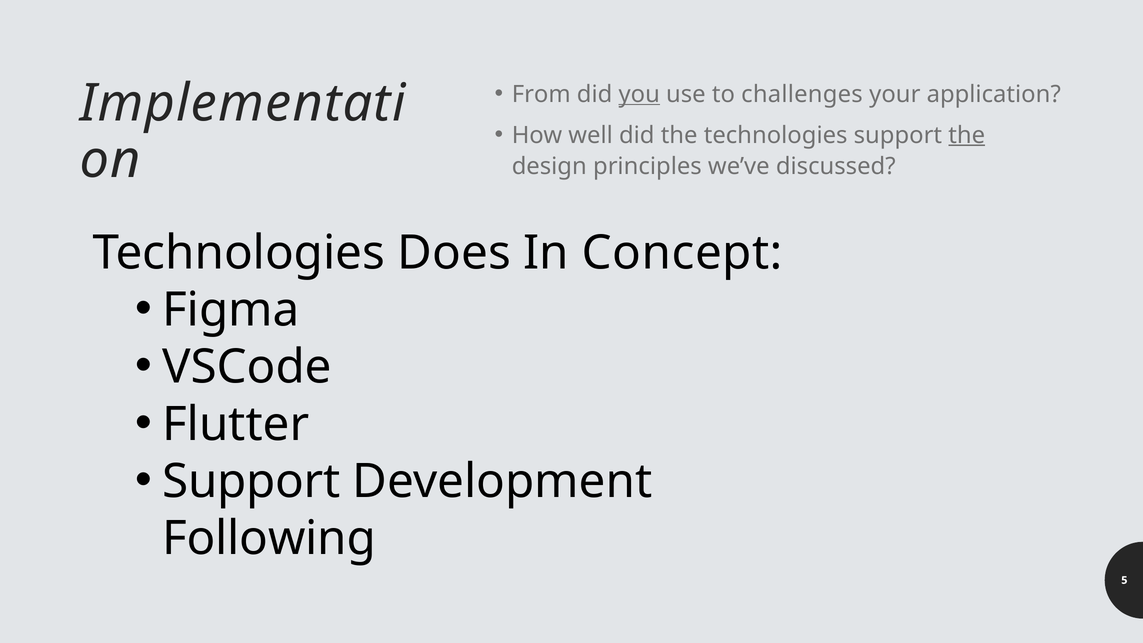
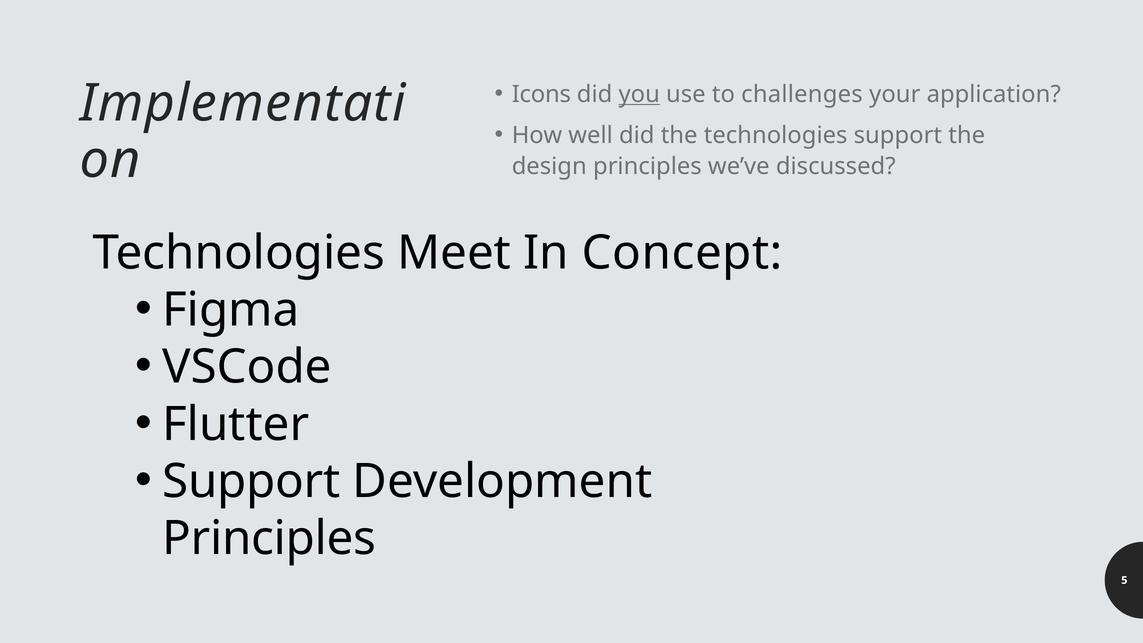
From: From -> Icons
the at (967, 135) underline: present -> none
Does: Does -> Meet
Following at (269, 539): Following -> Principles
